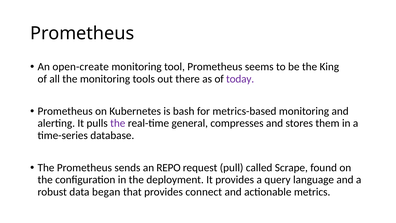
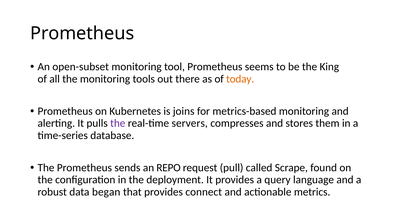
open-create: open-create -> open-subset
today colour: purple -> orange
bash: bash -> joins
general: general -> servers
